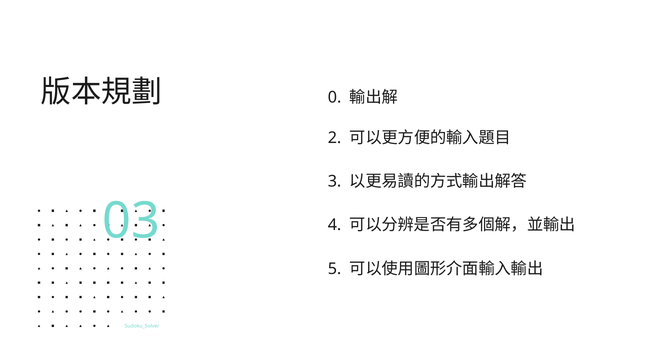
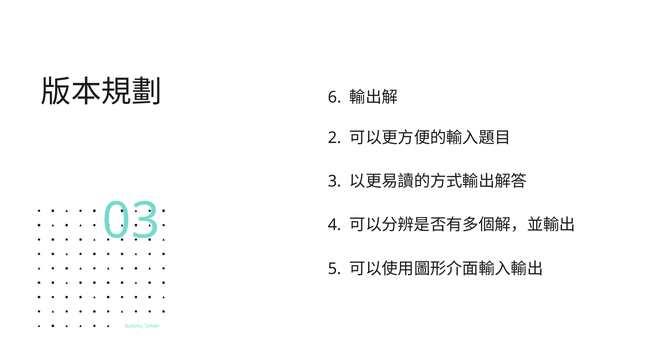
0: 0 -> 6
